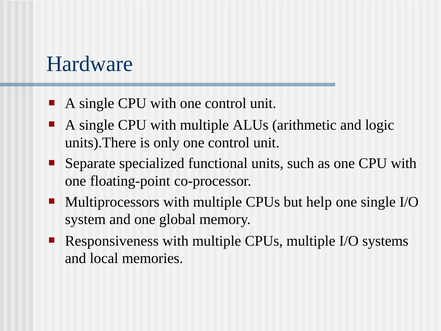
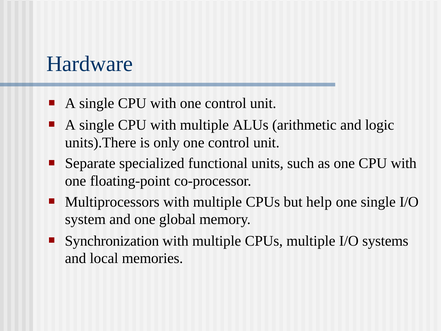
Responsiveness: Responsiveness -> Synchronization
